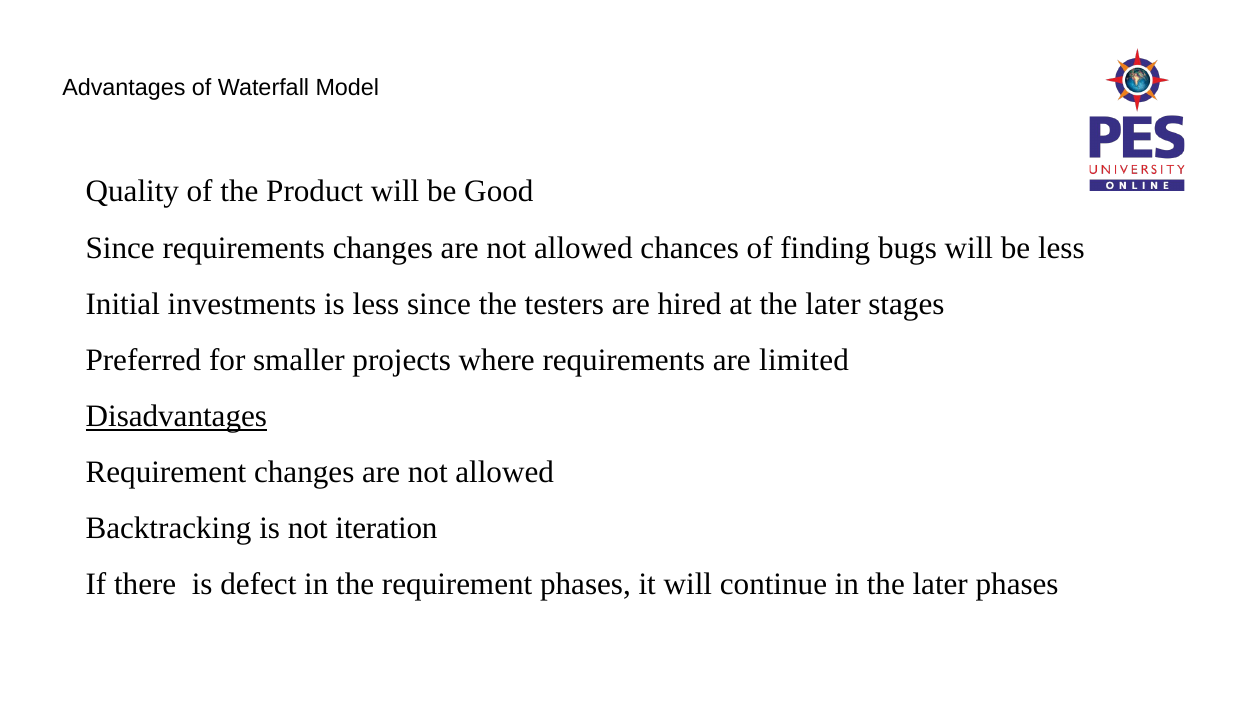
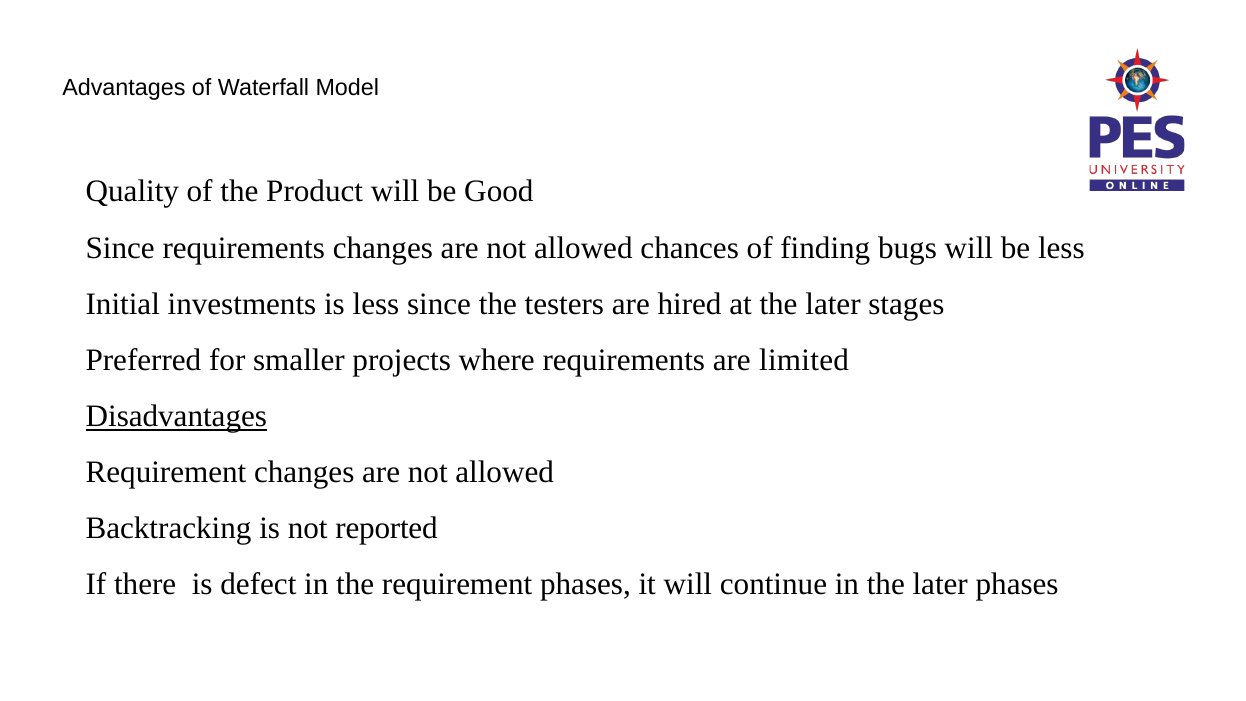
iteration: iteration -> reported
